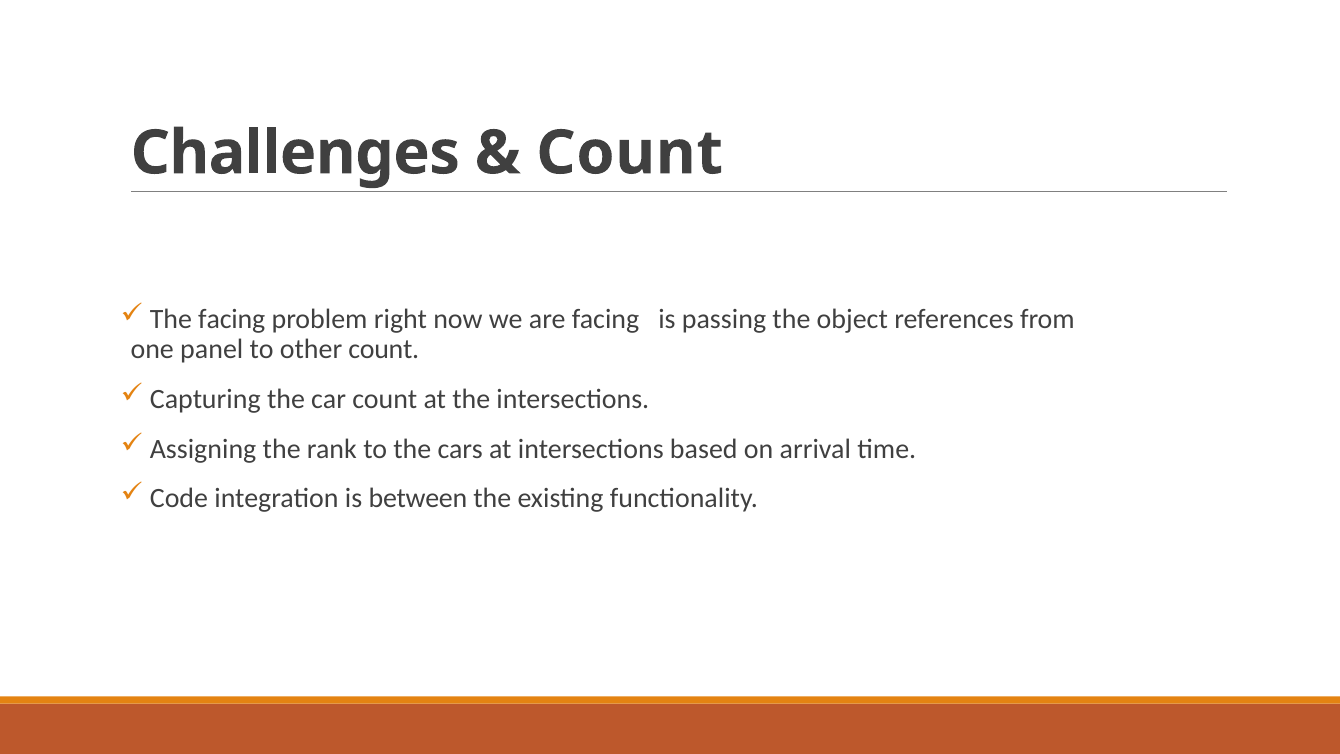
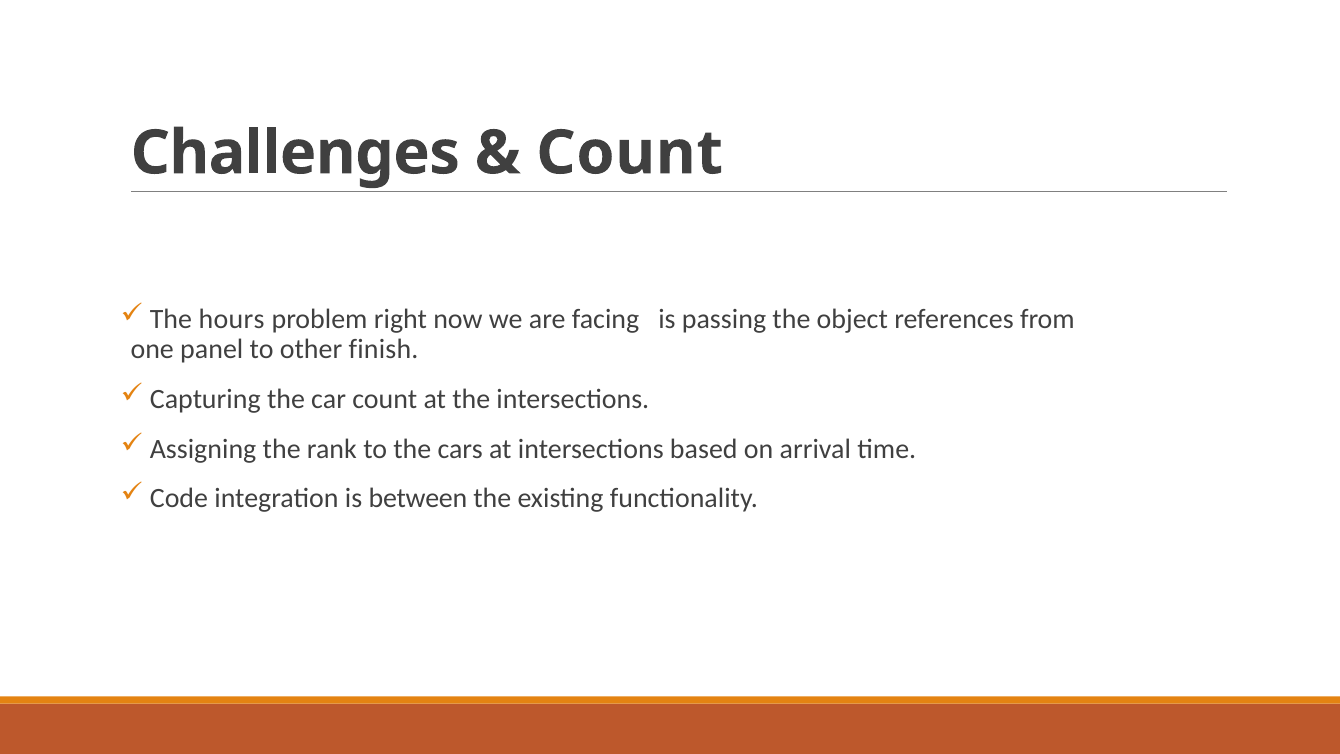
The facing: facing -> hours
other count: count -> finish
